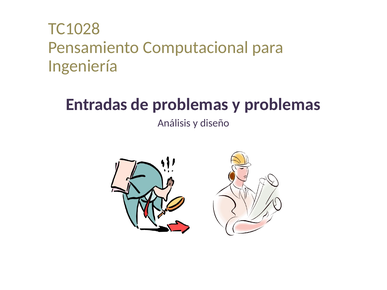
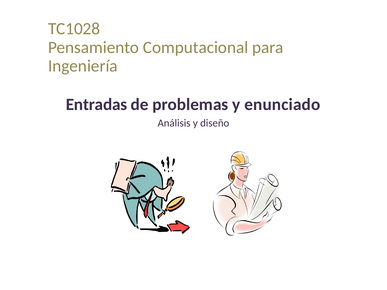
y problemas: problemas -> enunciado
